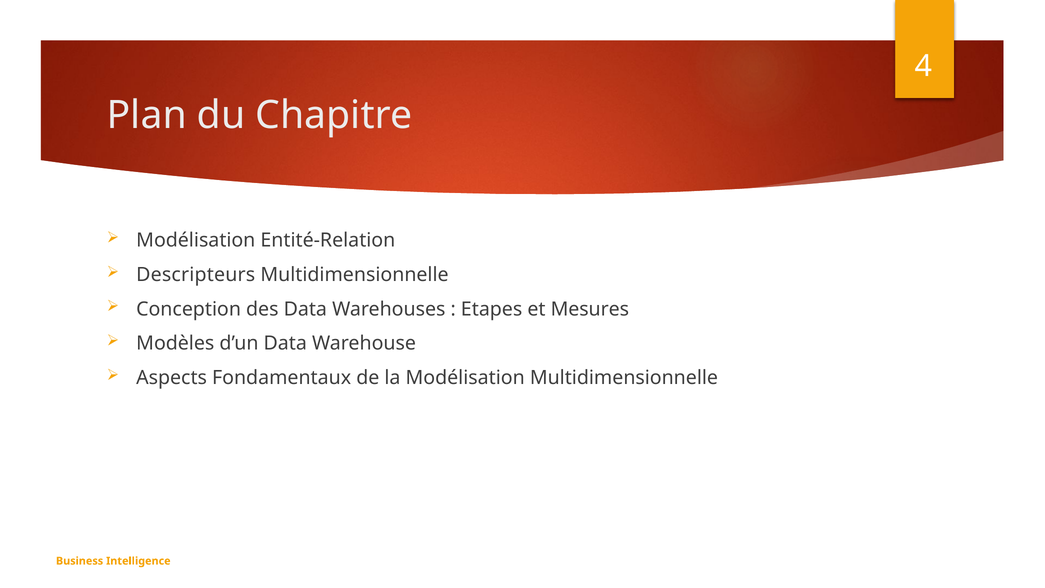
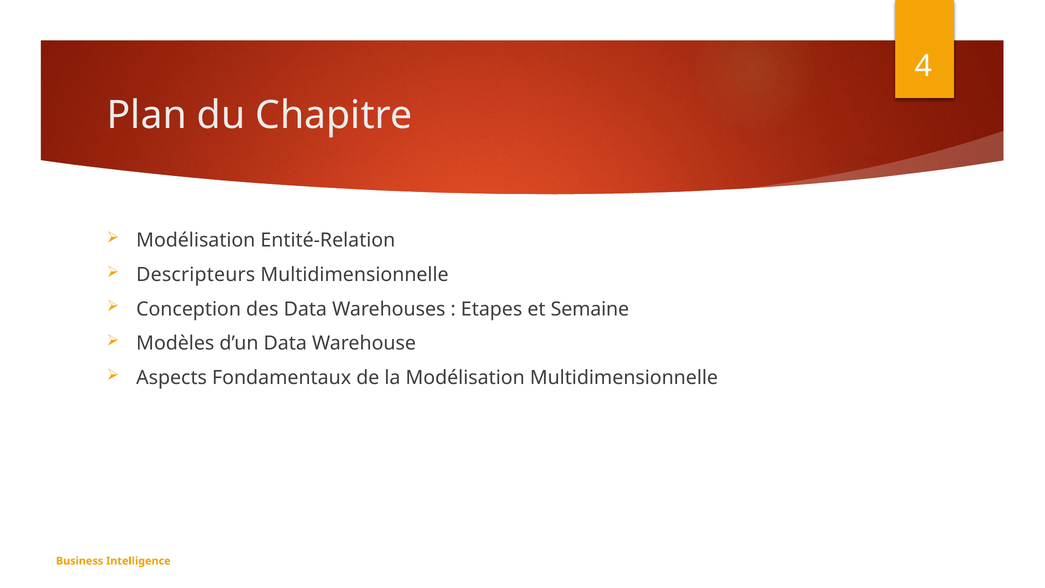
Mesures: Mesures -> Semaine
